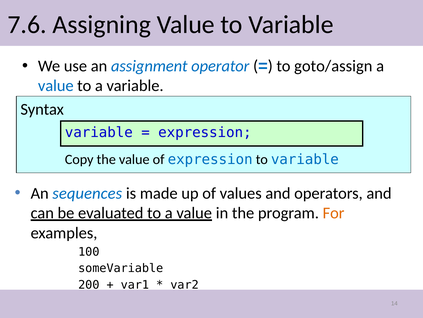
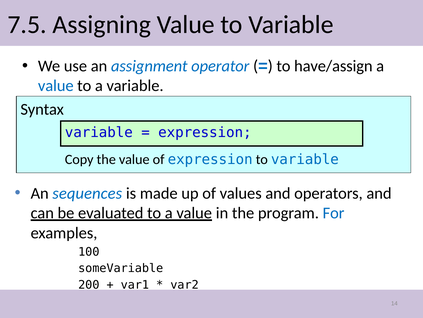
7.6: 7.6 -> 7.5
goto/assign: goto/assign -> have/assign
For colour: orange -> blue
